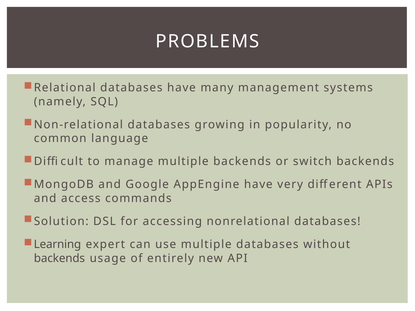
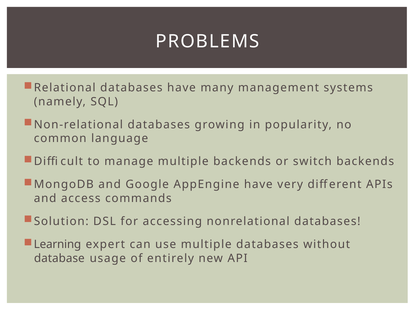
backends at (59, 258): backends -> database
